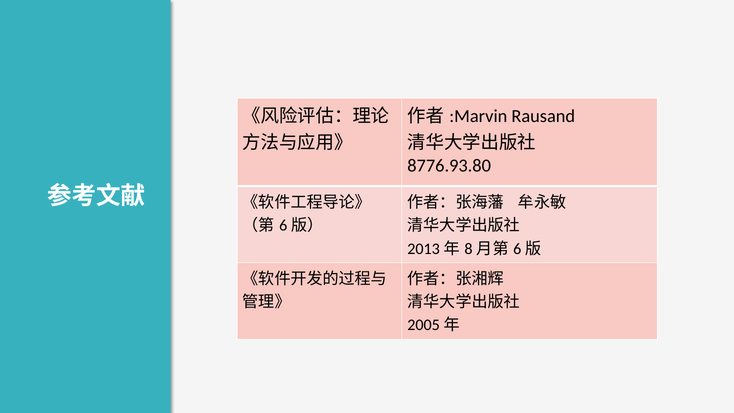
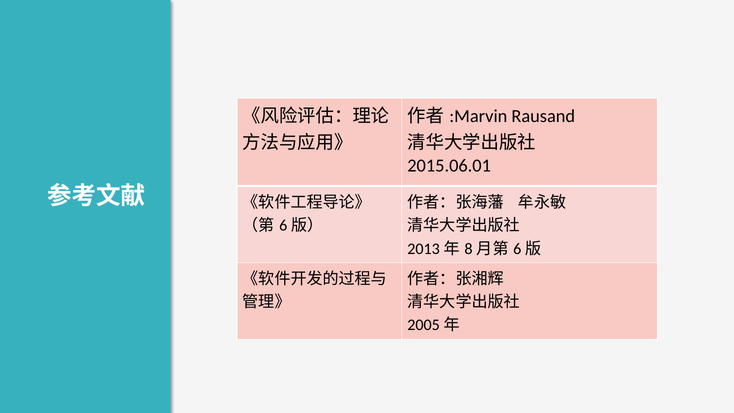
8776.93.80: 8776.93.80 -> 2015.06.01
